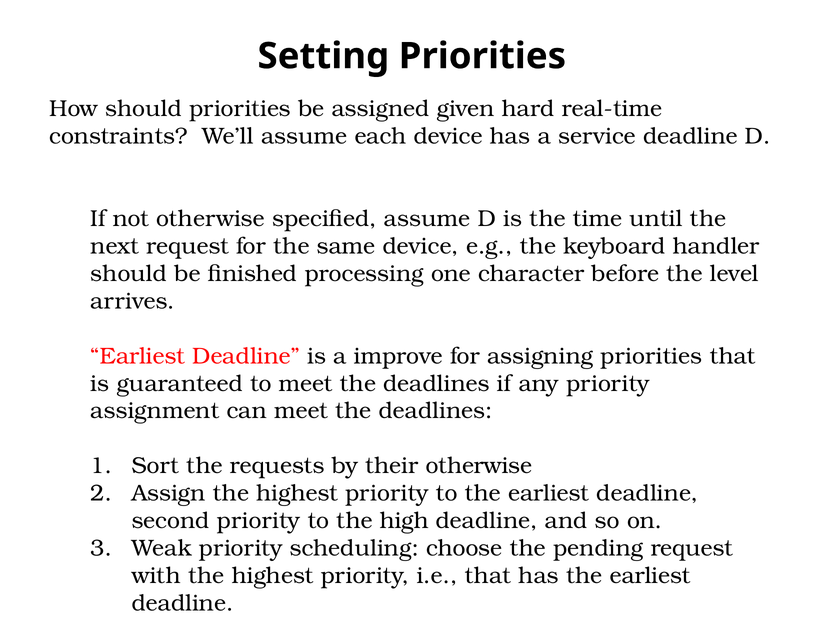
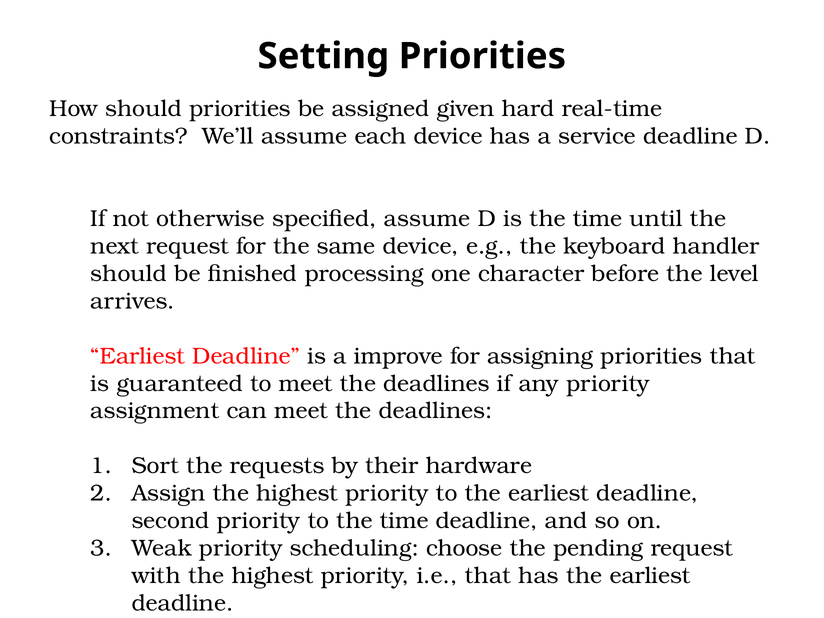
their otherwise: otherwise -> hardware
to the high: high -> time
